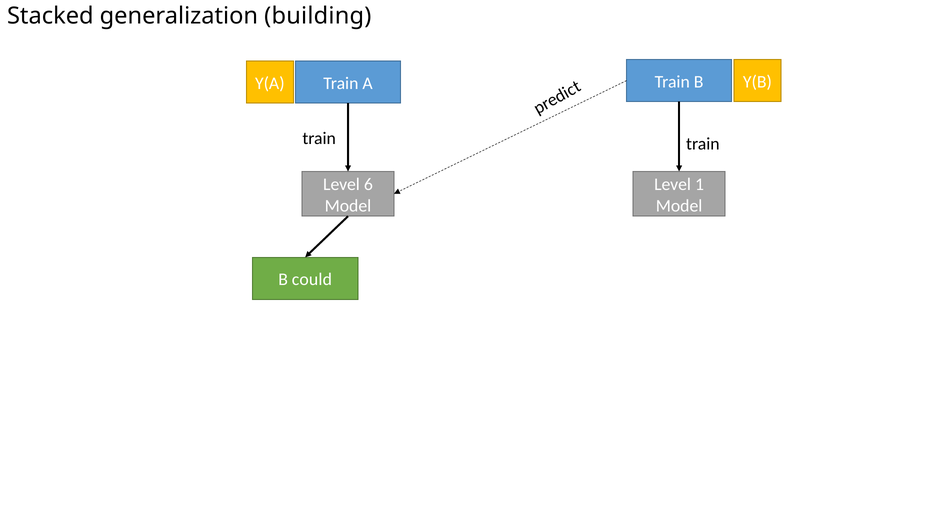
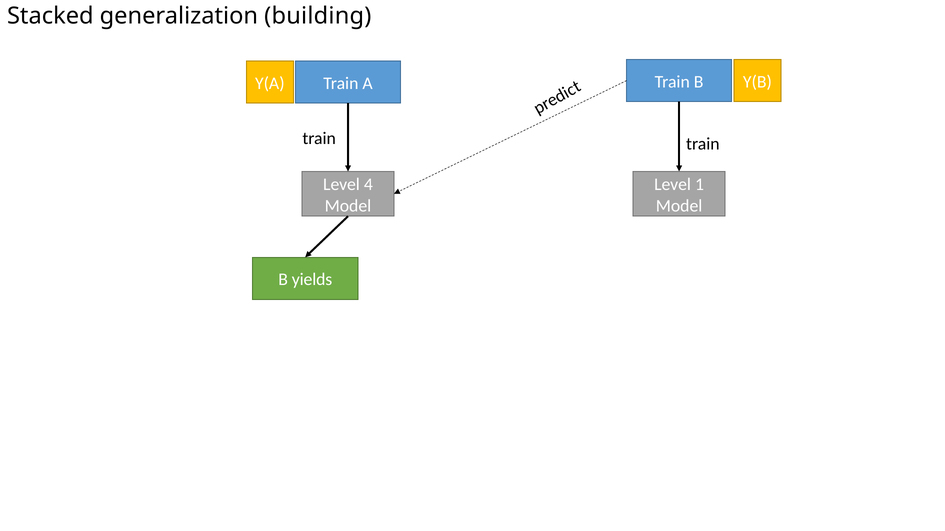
6: 6 -> 4
could: could -> yields
